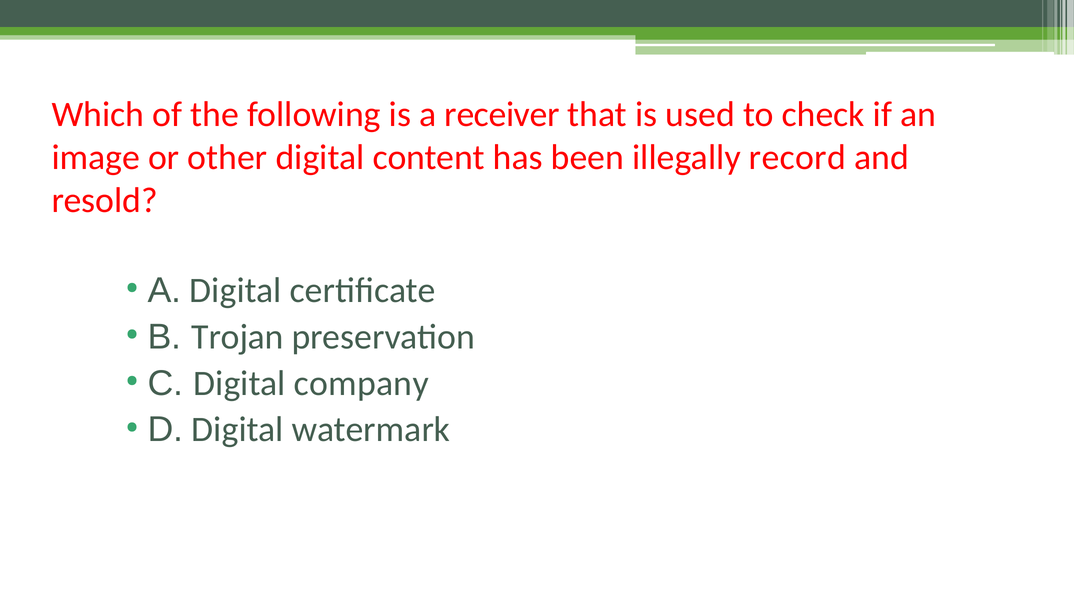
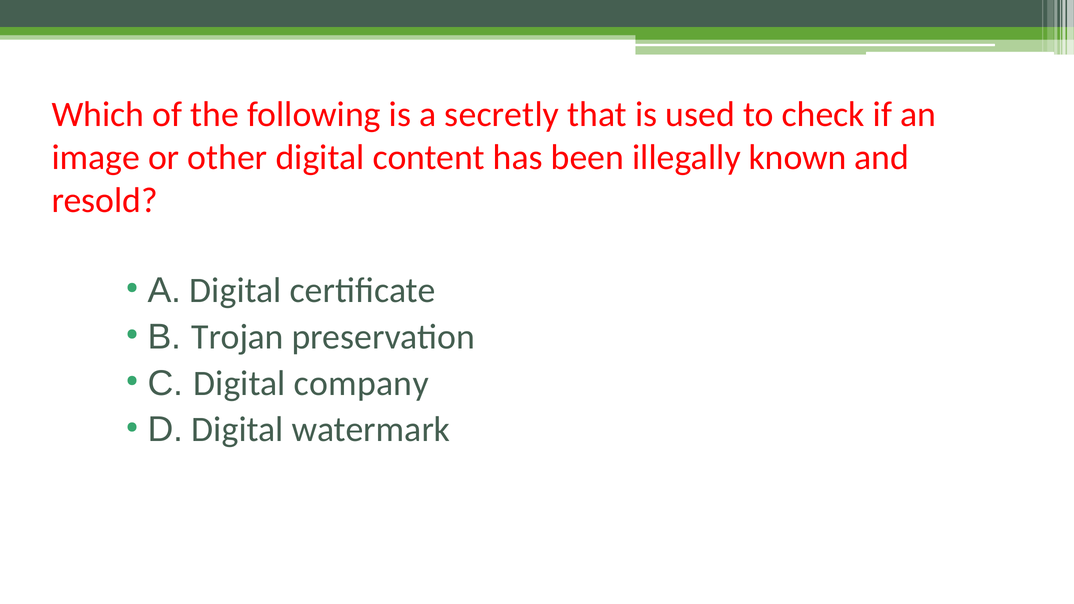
receiver: receiver -> secretly
record: record -> known
